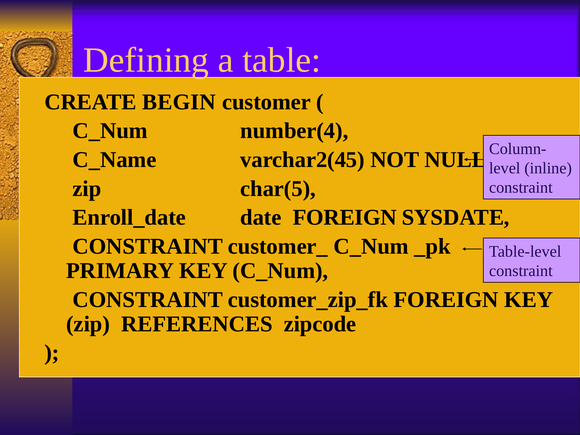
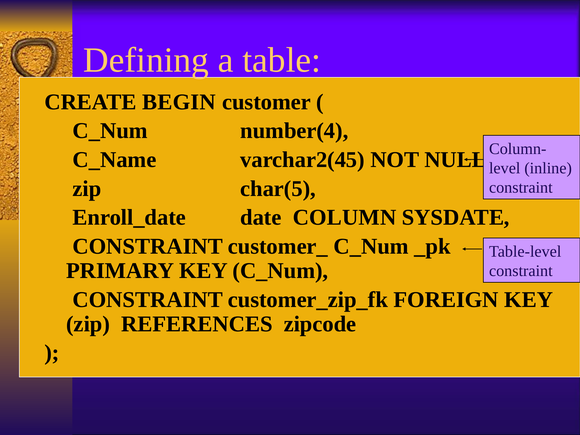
date FOREIGN: FOREIGN -> COLUMN
